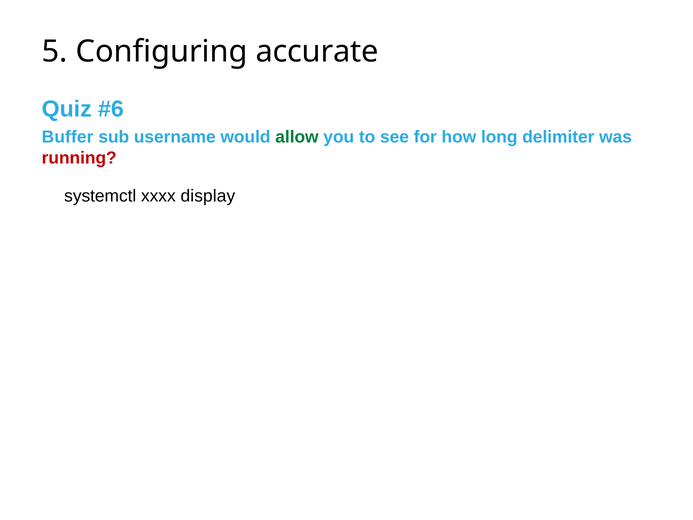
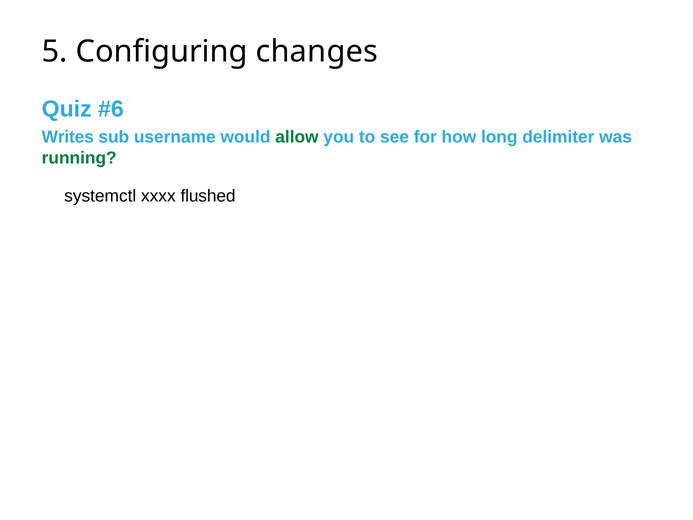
accurate: accurate -> changes
Buffer: Buffer -> Writes
running colour: red -> green
display: display -> flushed
